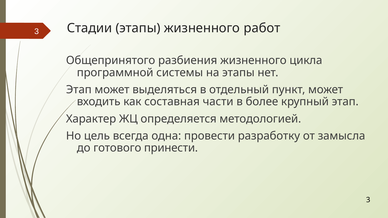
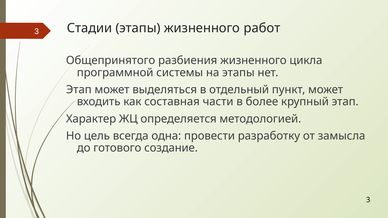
принести: принести -> создание
